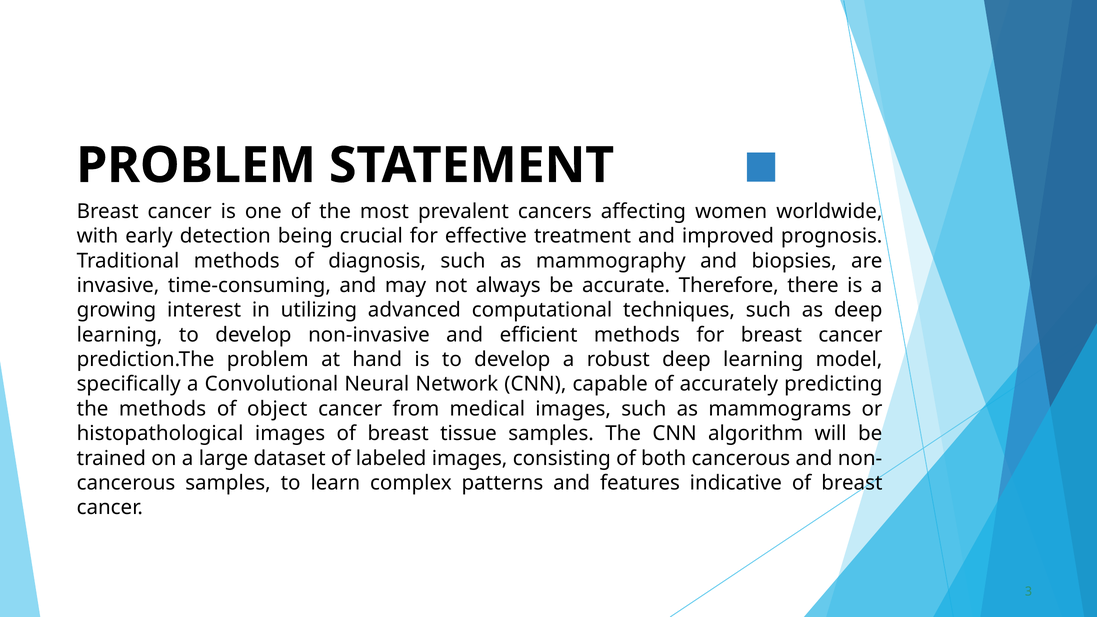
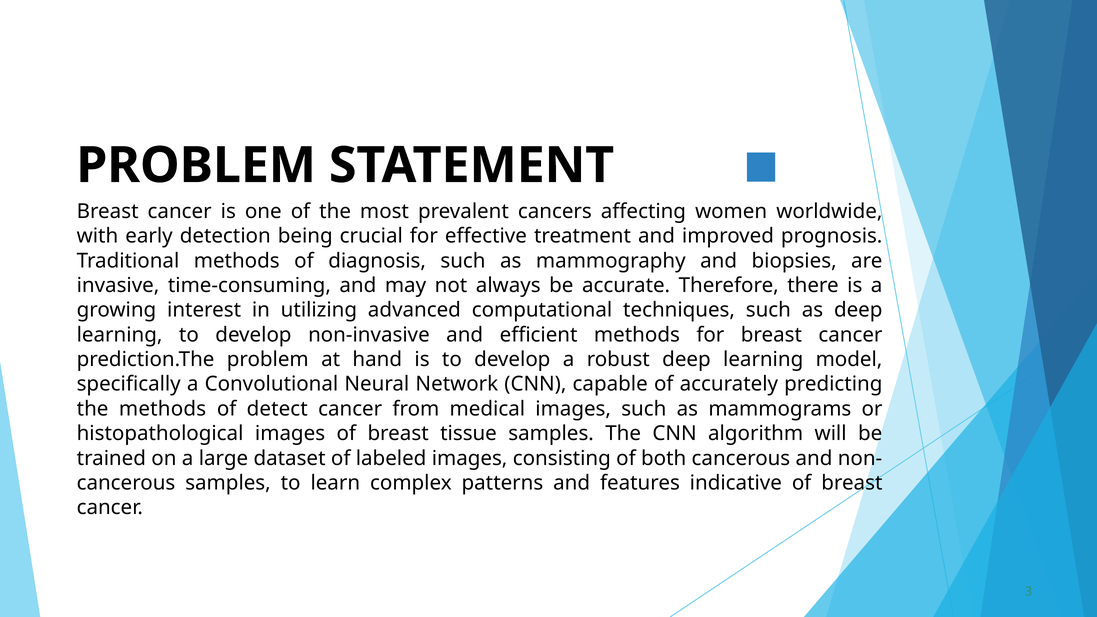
object: object -> detect
